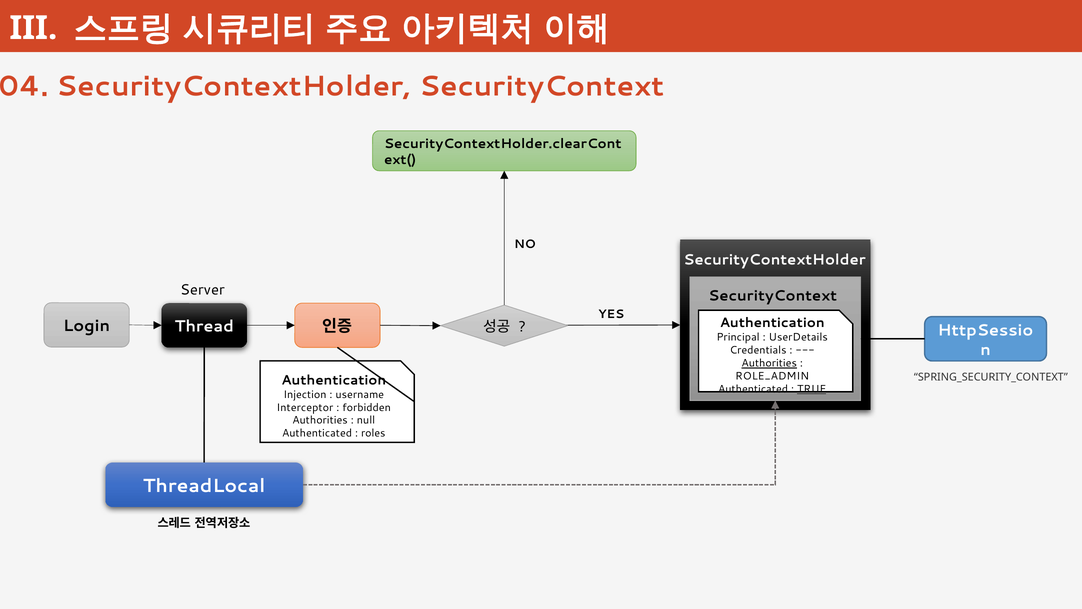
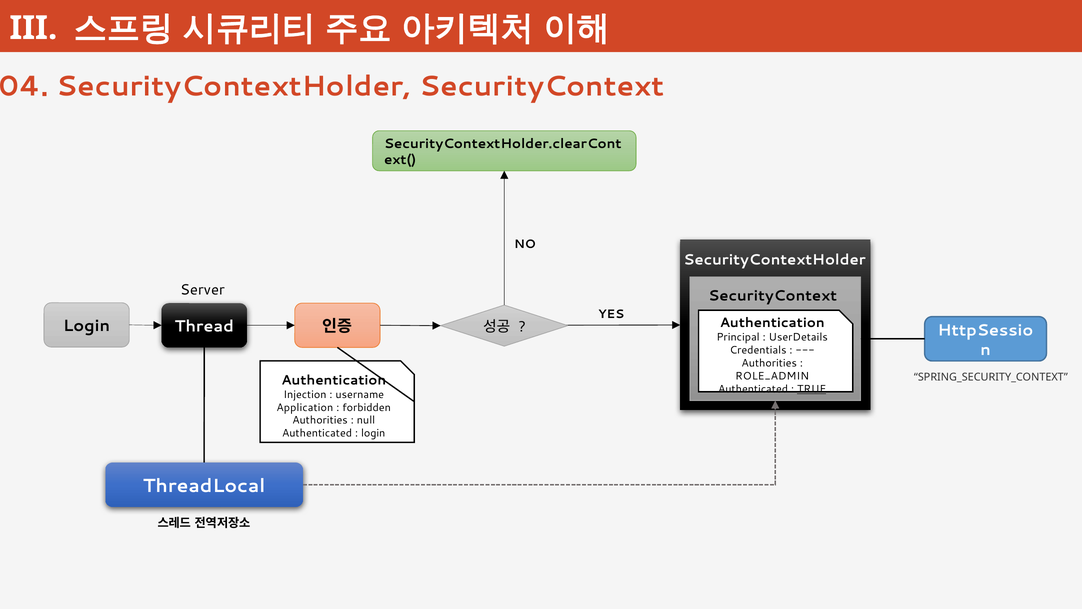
Authorities at (769, 363) underline: present -> none
Interceptor: Interceptor -> Application
roles at (373, 433): roles -> login
